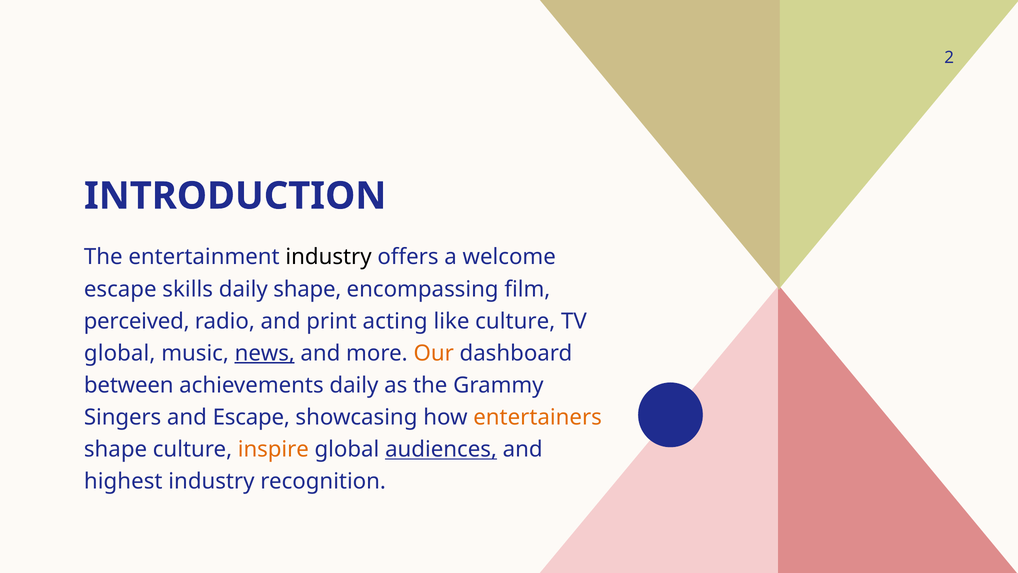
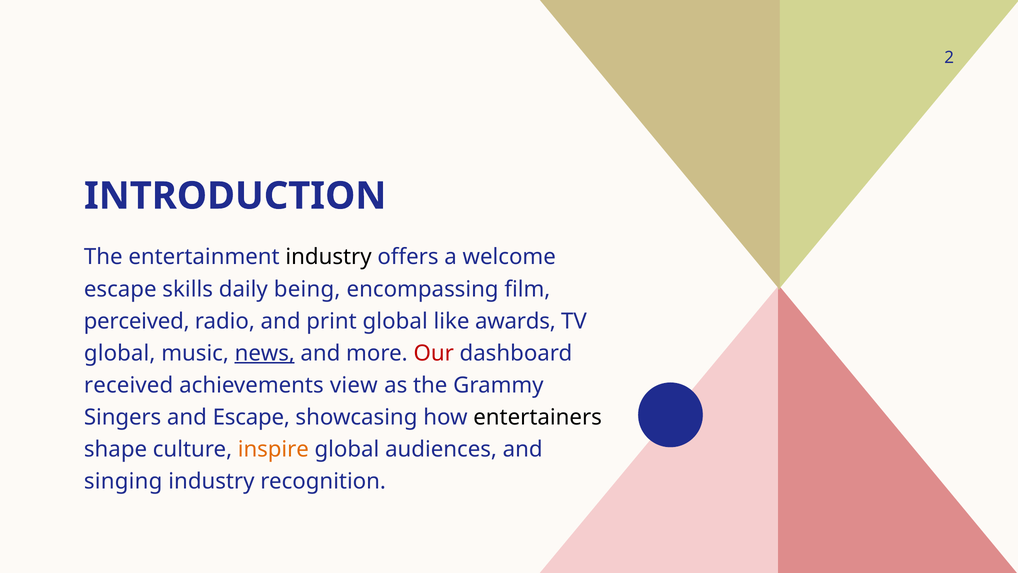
daily shape: shape -> being
print acting: acting -> global
like culture: culture -> awards
Our colour: orange -> red
between: between -> received
achievements daily: daily -> view
entertainers colour: orange -> black
audiences underline: present -> none
highest: highest -> singing
